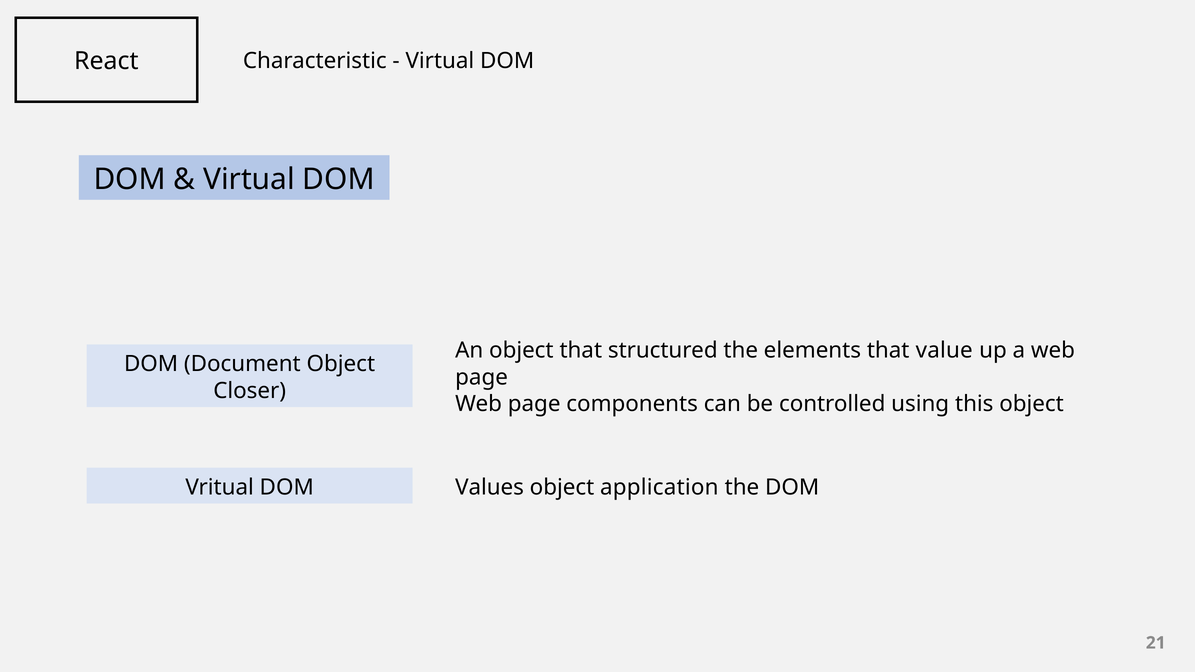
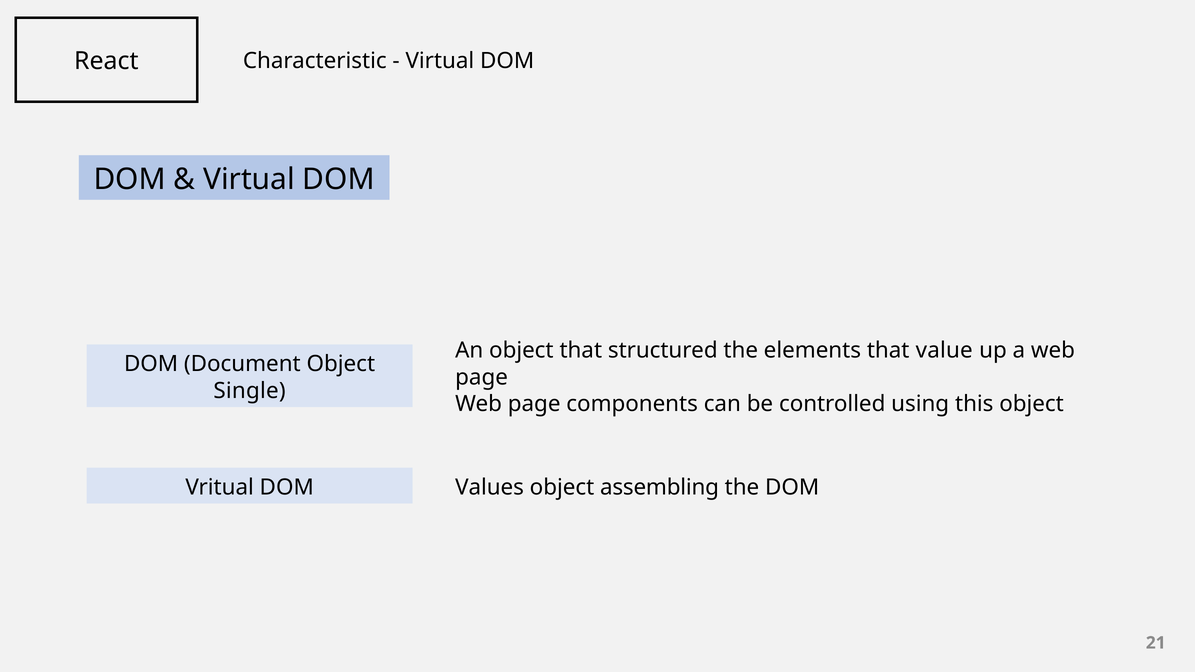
Closer: Closer -> Single
application: application -> assembling
